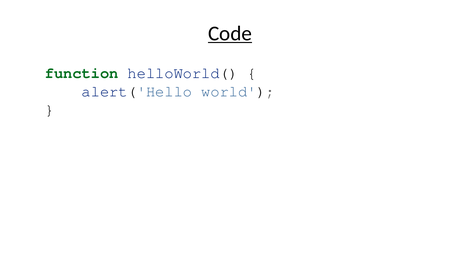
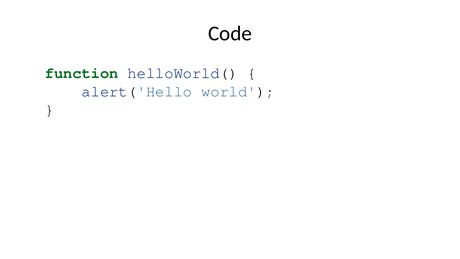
Code underline: present -> none
